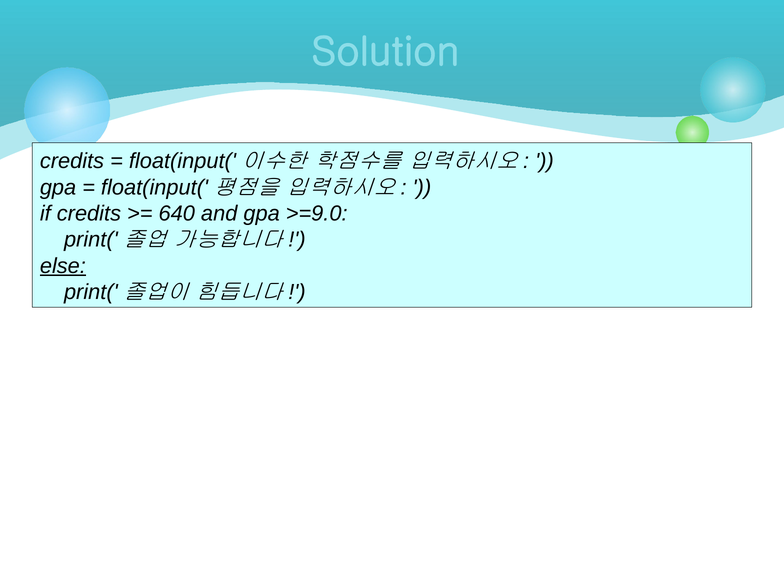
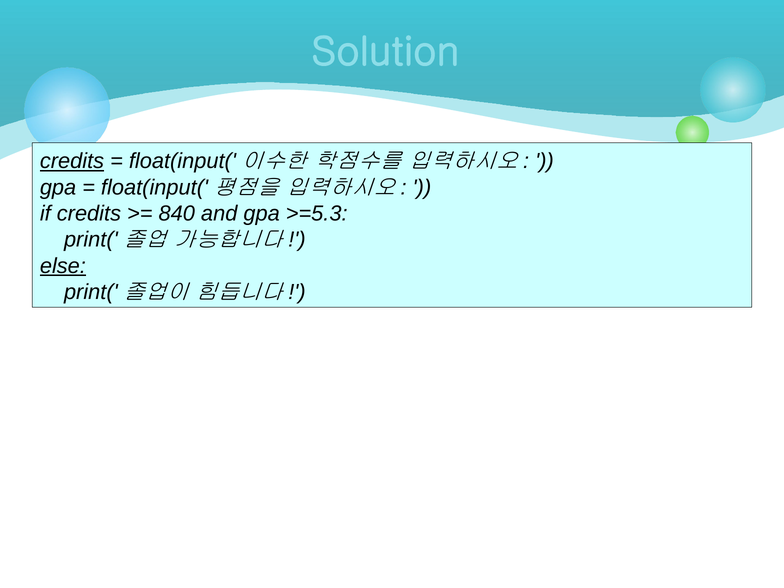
credits at (72, 161) underline: none -> present
640: 640 -> 840
>=9.0: >=9.0 -> >=5.3
